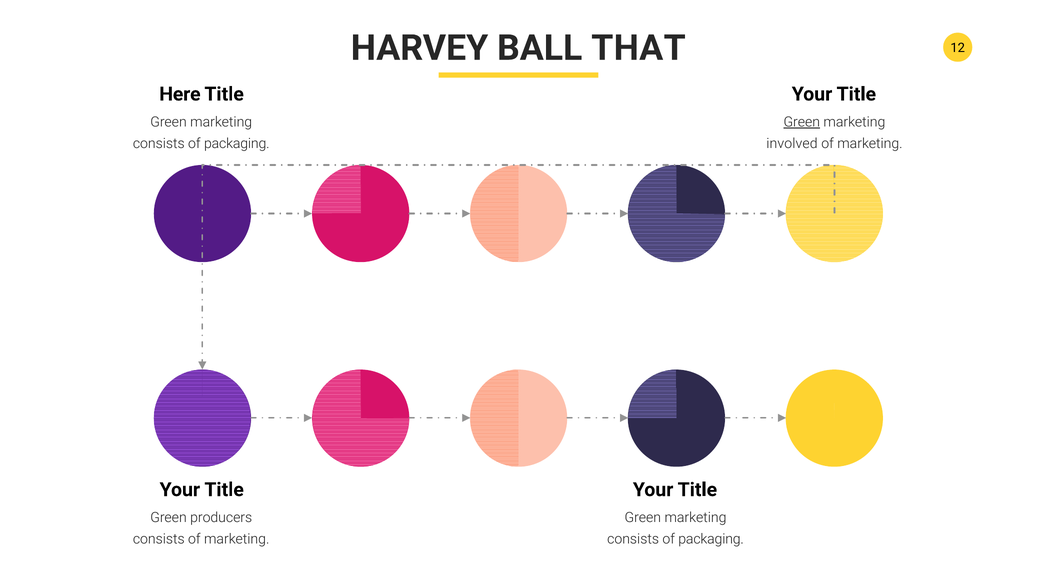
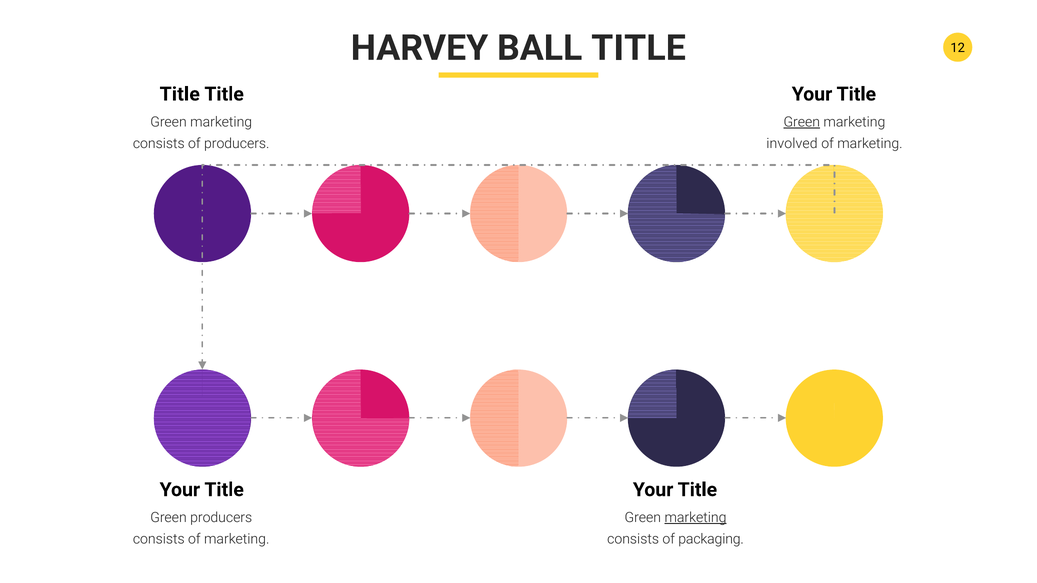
BALL THAT: THAT -> TITLE
Here at (180, 94): Here -> Title
packaging at (237, 144): packaging -> producers
marketing at (695, 518) underline: none -> present
